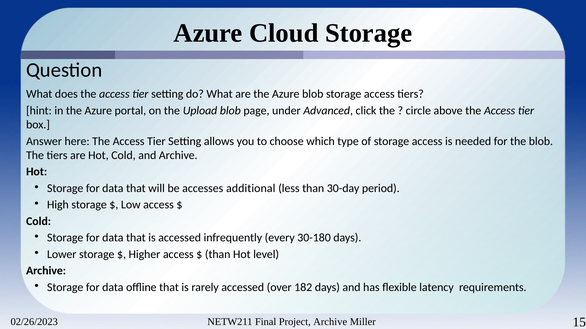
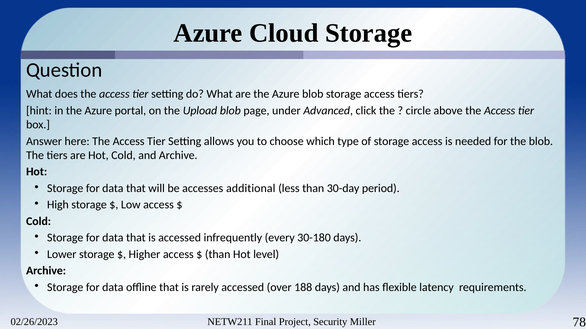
182: 182 -> 188
Project Archive: Archive -> Security
15: 15 -> 78
